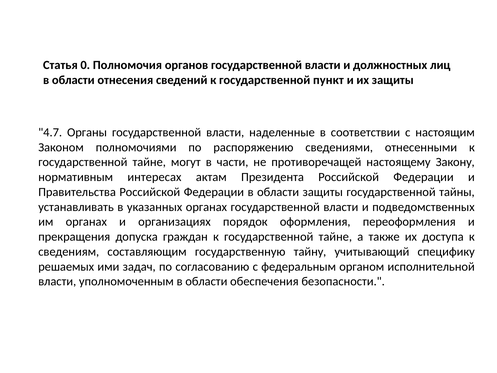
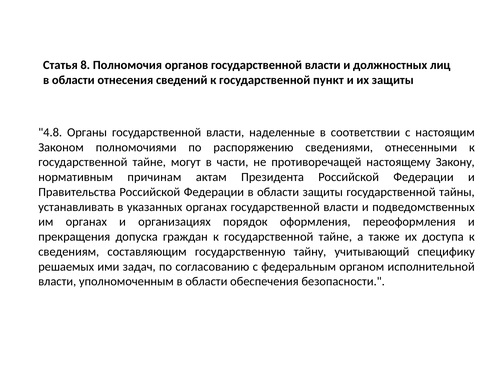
0: 0 -> 8
4.7: 4.7 -> 4.8
интересах: интересах -> причинам
